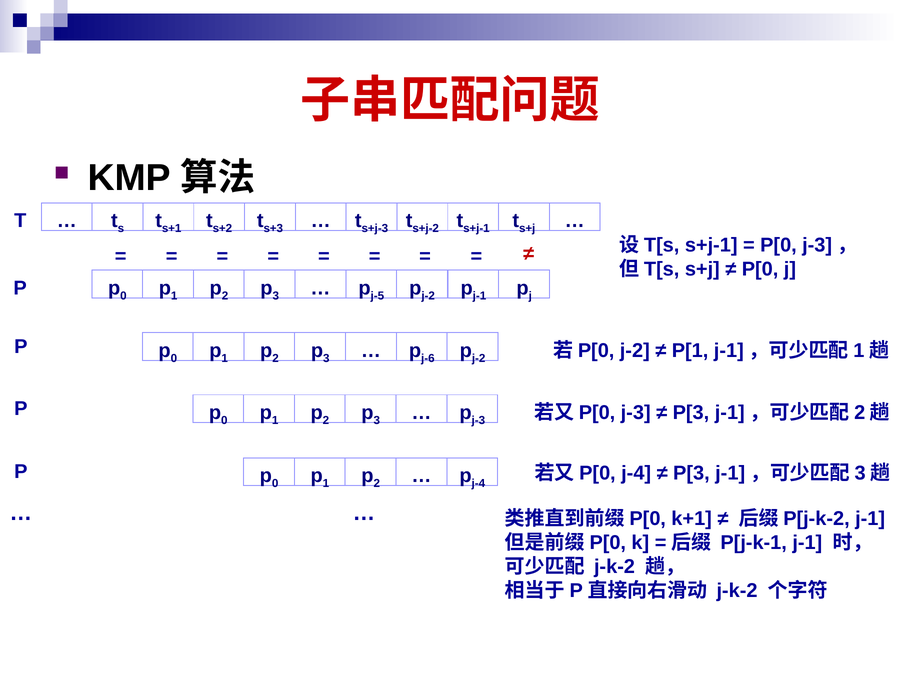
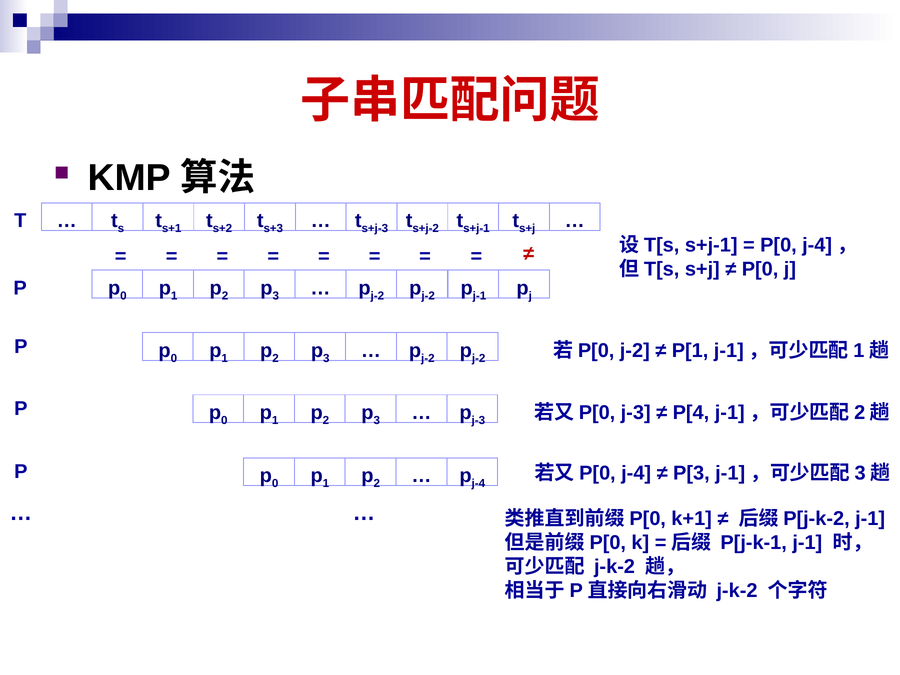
P[0 j-3: j-3 -> j-4
j-5 at (377, 296): j-5 -> j-2
j-6 at (428, 358): j-6 -> j-2
P[3 at (691, 413): P[3 -> P[4
